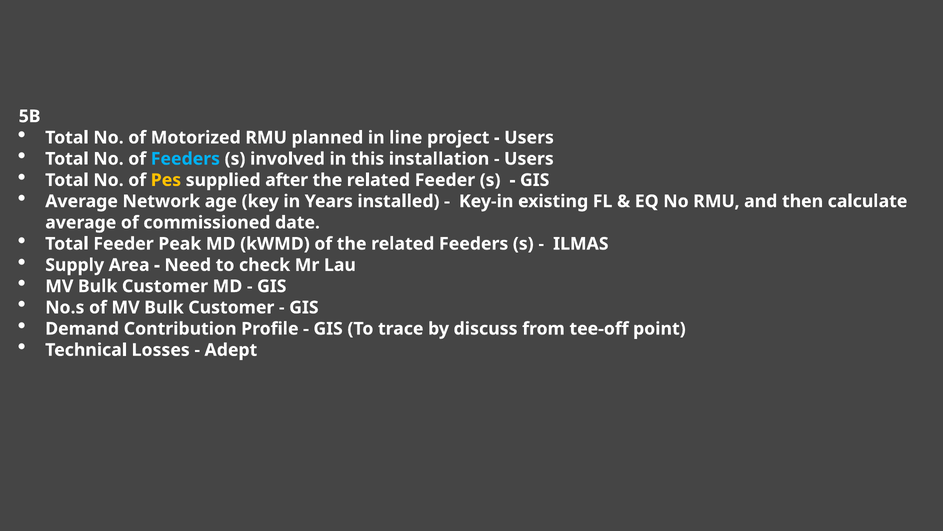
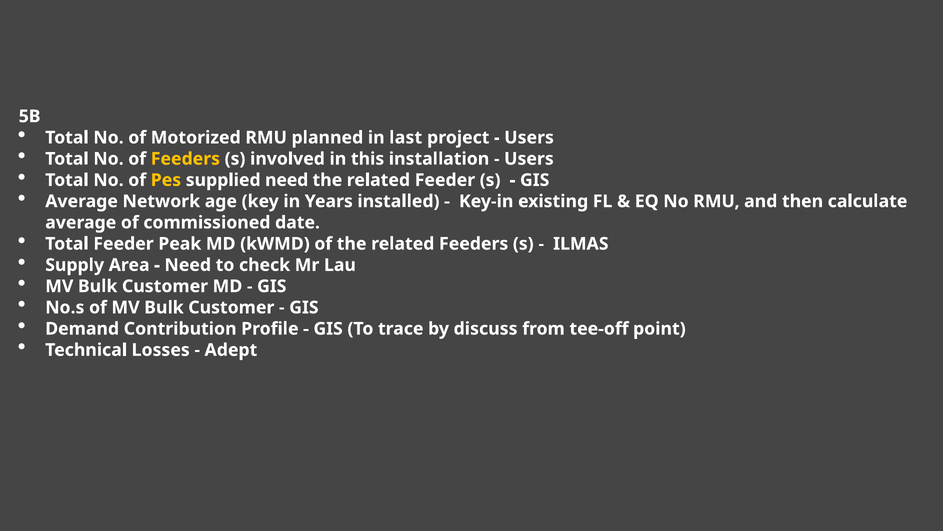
line: line -> last
Feeders at (185, 159) colour: light blue -> yellow
supplied after: after -> need
